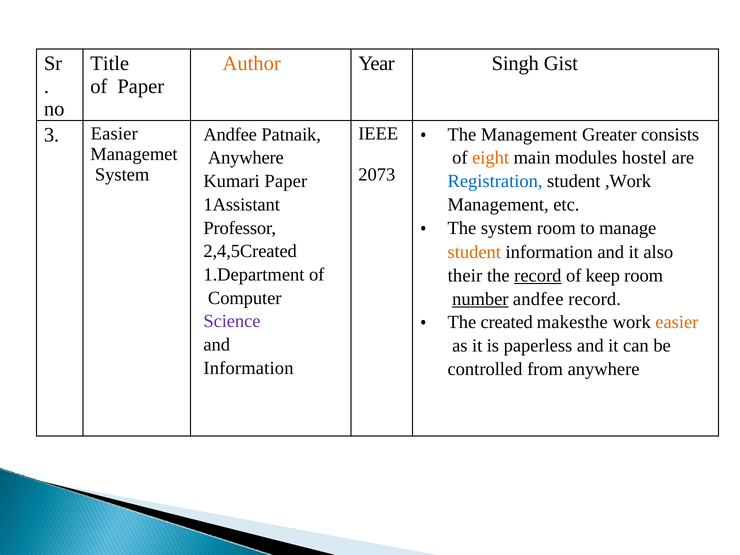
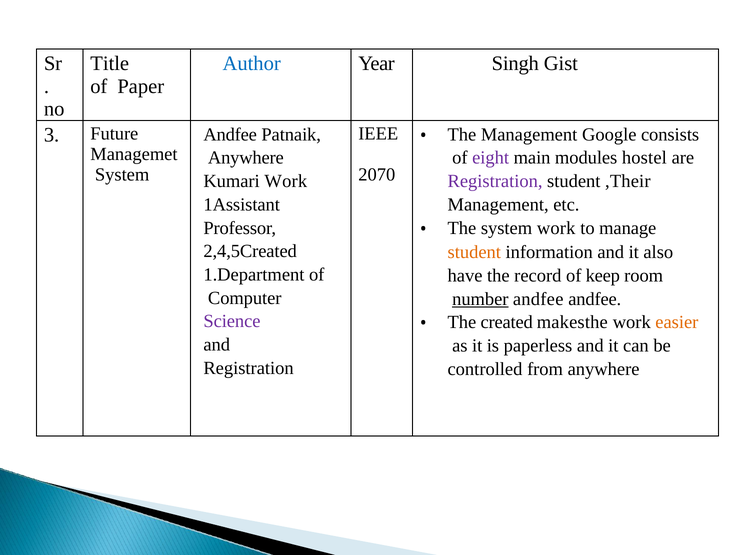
Author colour: orange -> blue
3 Easier: Easier -> Future
Greater: Greater -> Google
eight colour: orange -> purple
2073: 2073 -> 2070
Kumari Paper: Paper -> Work
Registration at (495, 181) colour: blue -> purple
,Work: ,Work -> ,Their
system room: room -> work
their: their -> have
record at (538, 276) underline: present -> none
andfee record: record -> andfee
Information at (248, 368): Information -> Registration
